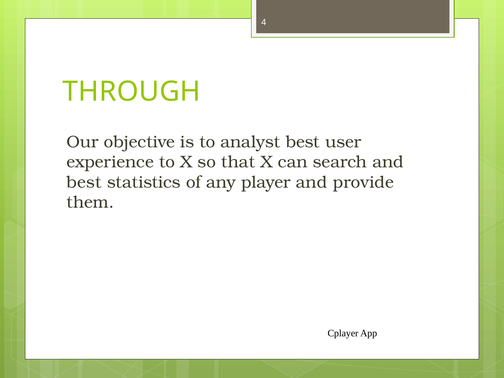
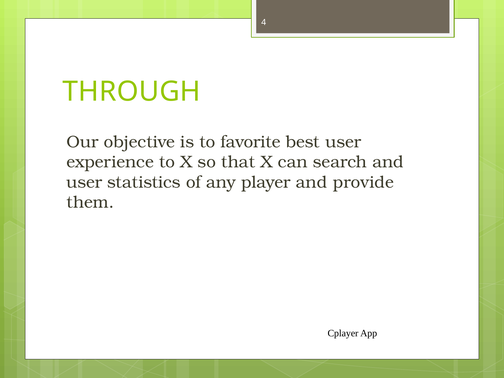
analyst: analyst -> favorite
best at (84, 182): best -> user
